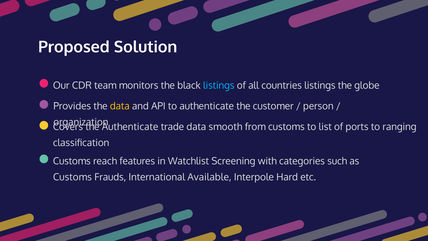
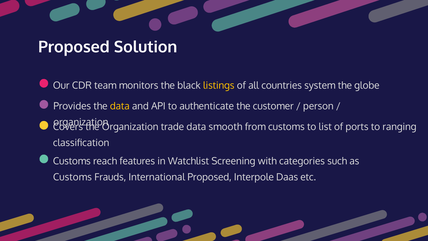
listings at (219, 85) colour: light blue -> yellow
countries listings: listings -> system
Authenticate at (130, 127): Authenticate -> Organization
International Available: Available -> Proposed
Hard: Hard -> Daas
